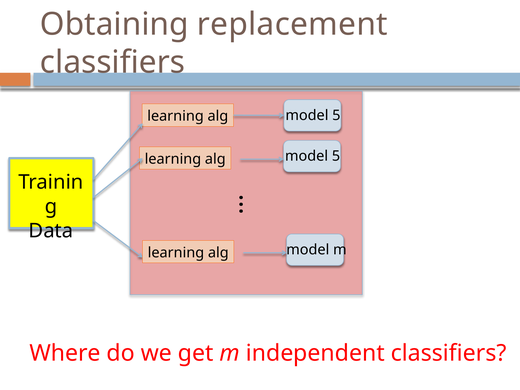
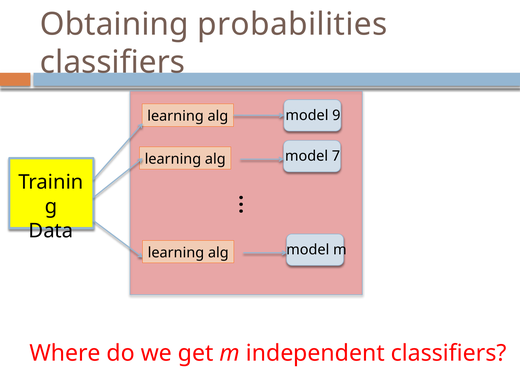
replacement: replacement -> probabilities
5 at (336, 115): 5 -> 9
5 at (336, 156): 5 -> 7
